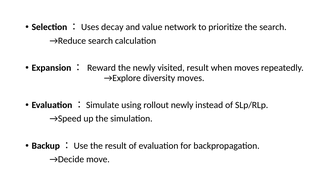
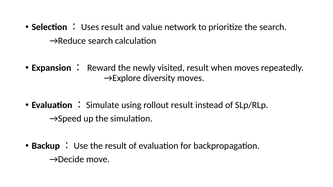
Selection：Uses decay: decay -> result
rollout newly: newly -> result
